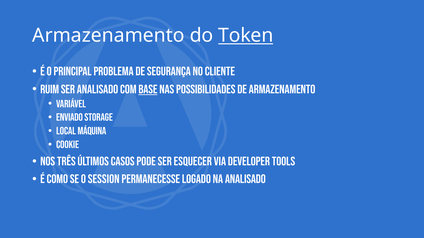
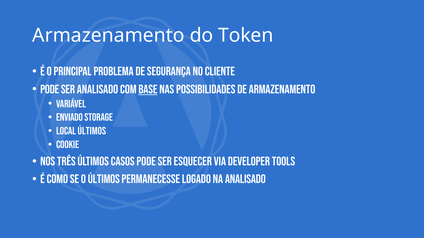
Token underline: present -> none
Ruim at (50, 89): Ruim -> Pode
Local máquina: máquina -> últimos
o session: session -> últimos
